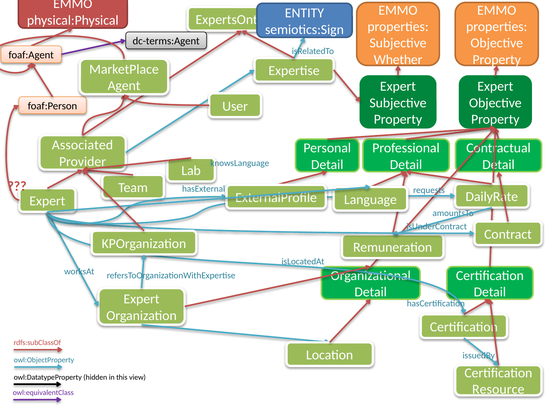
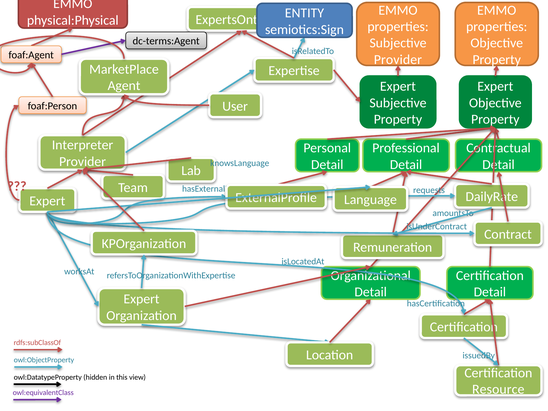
Whether at (398, 60): Whether -> Provider
Associated: Associated -> Interpreter
